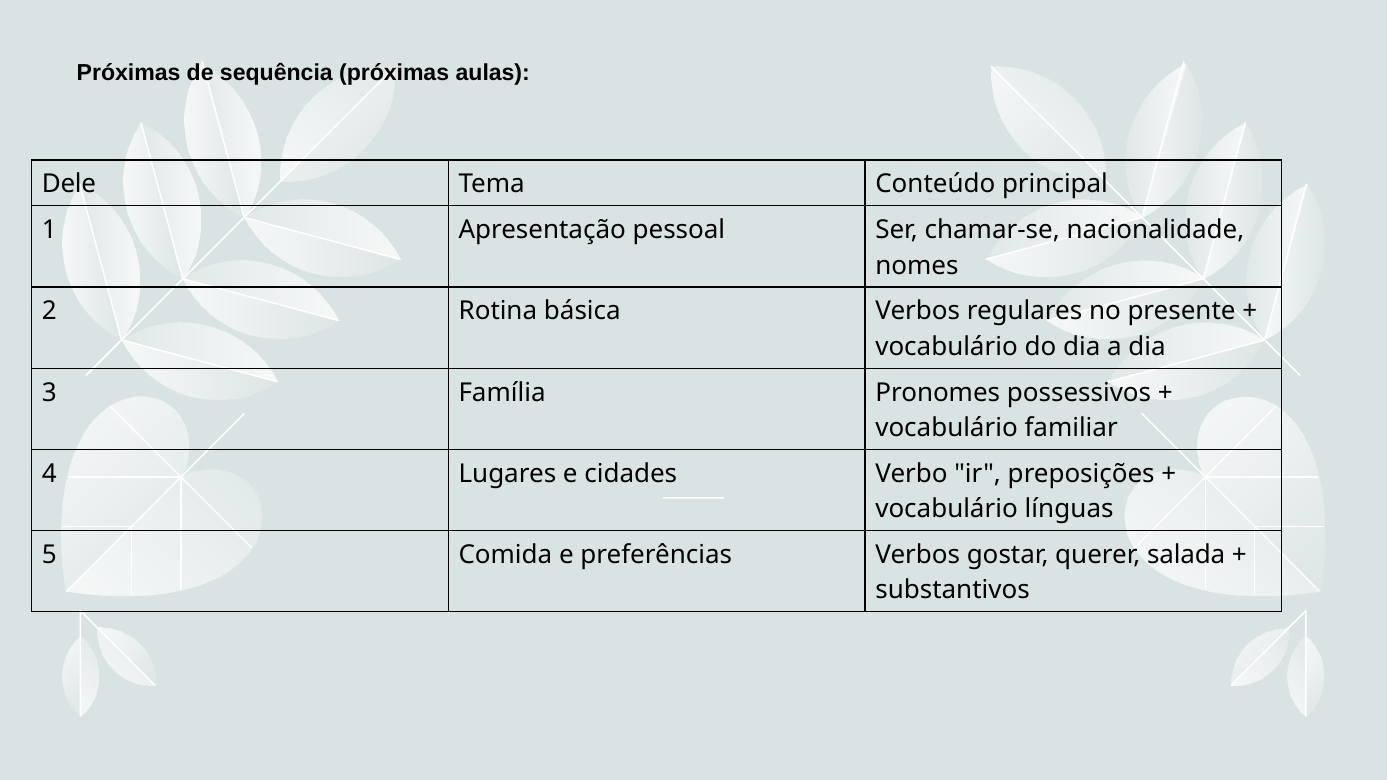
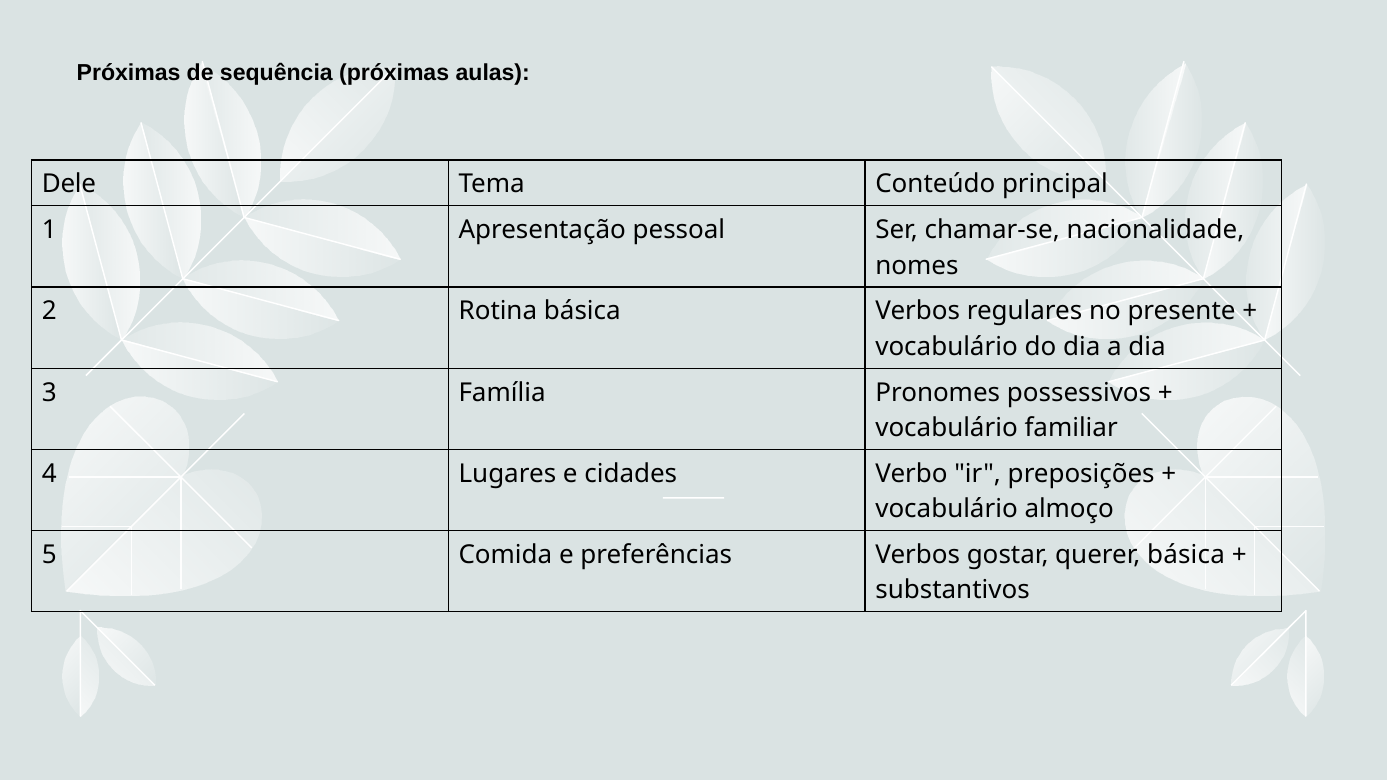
línguas: línguas -> almoço
querer salada: salada -> básica
